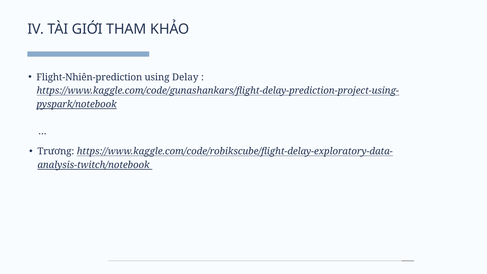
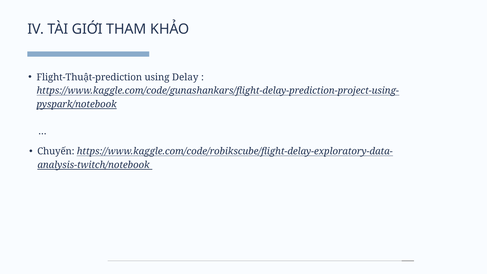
Flight-Nhiên-prediction: Flight-Nhiên-prediction -> Flight-Thuật-prediction
Trương: Trương -> Chuyến
